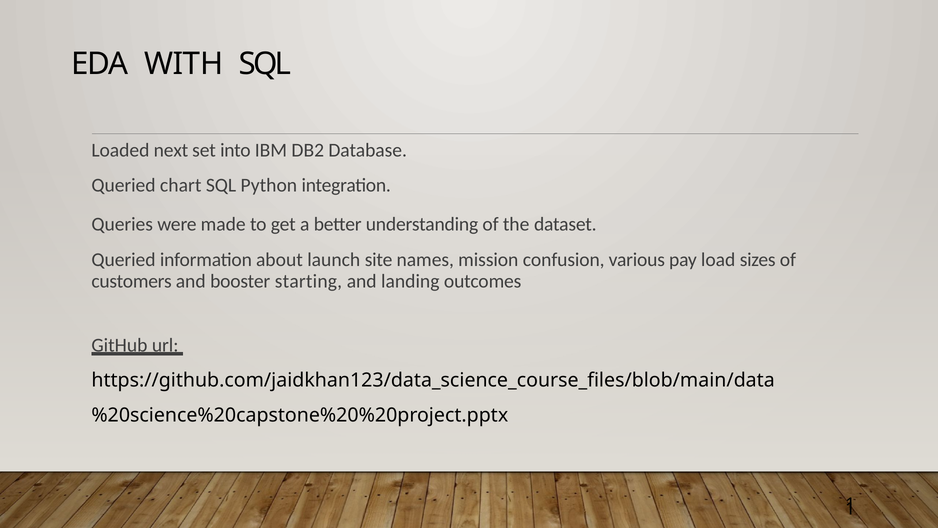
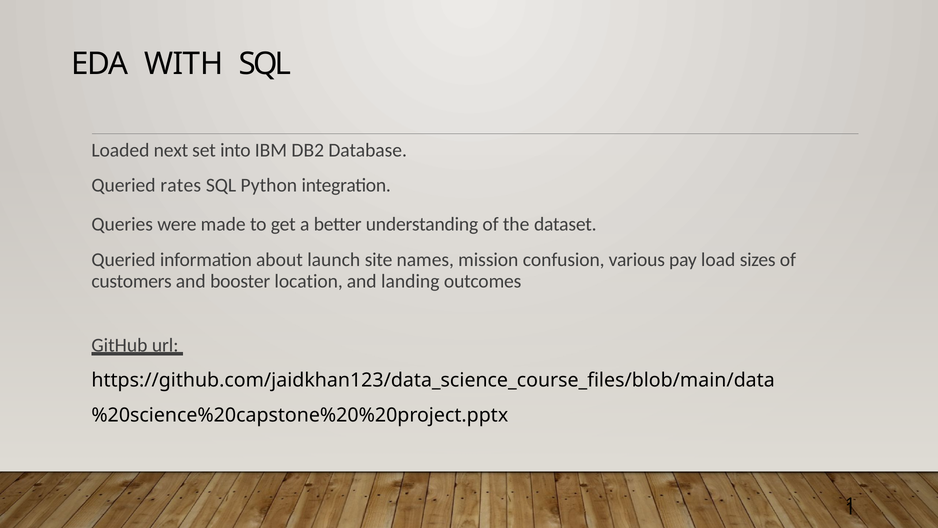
chart: chart -> rates
starting: starting -> location
